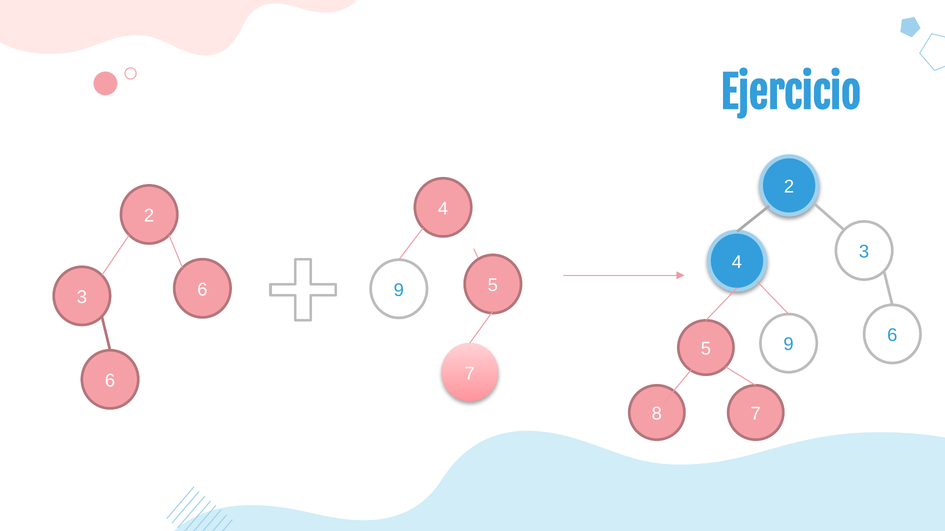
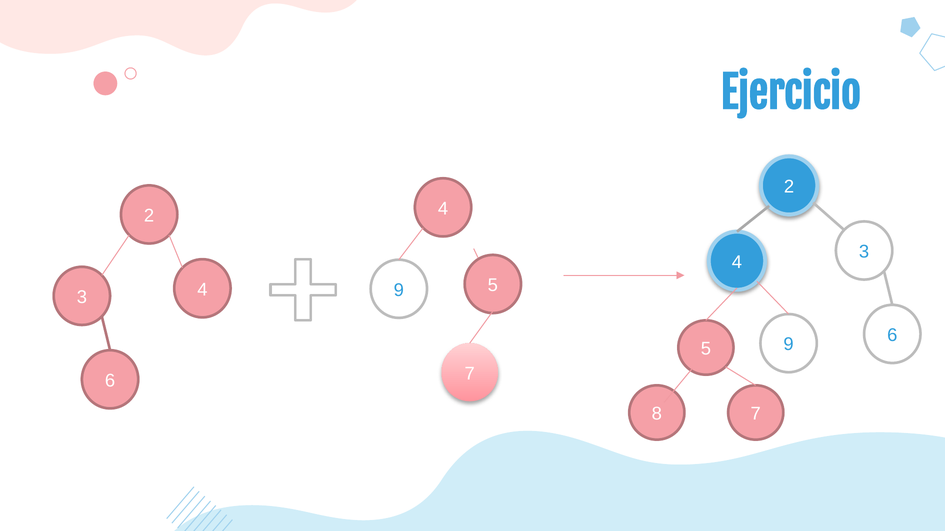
6 at (202, 290): 6 -> 4
